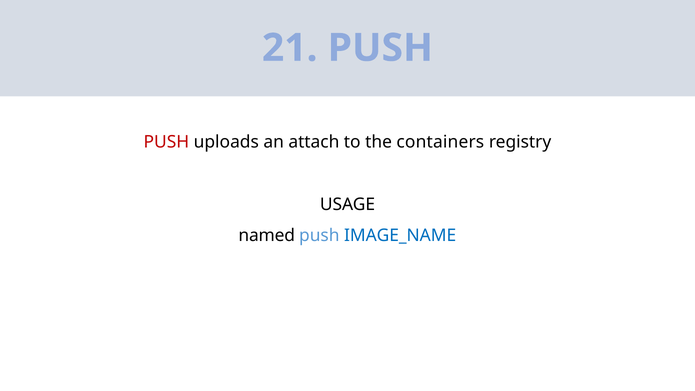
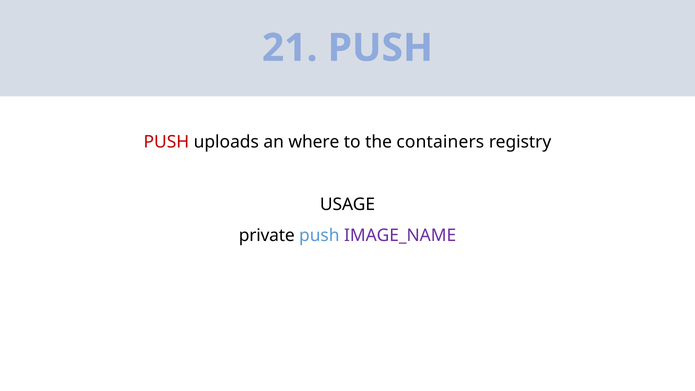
attach: attach -> where
named: named -> private
IMAGE_NAME colour: blue -> purple
